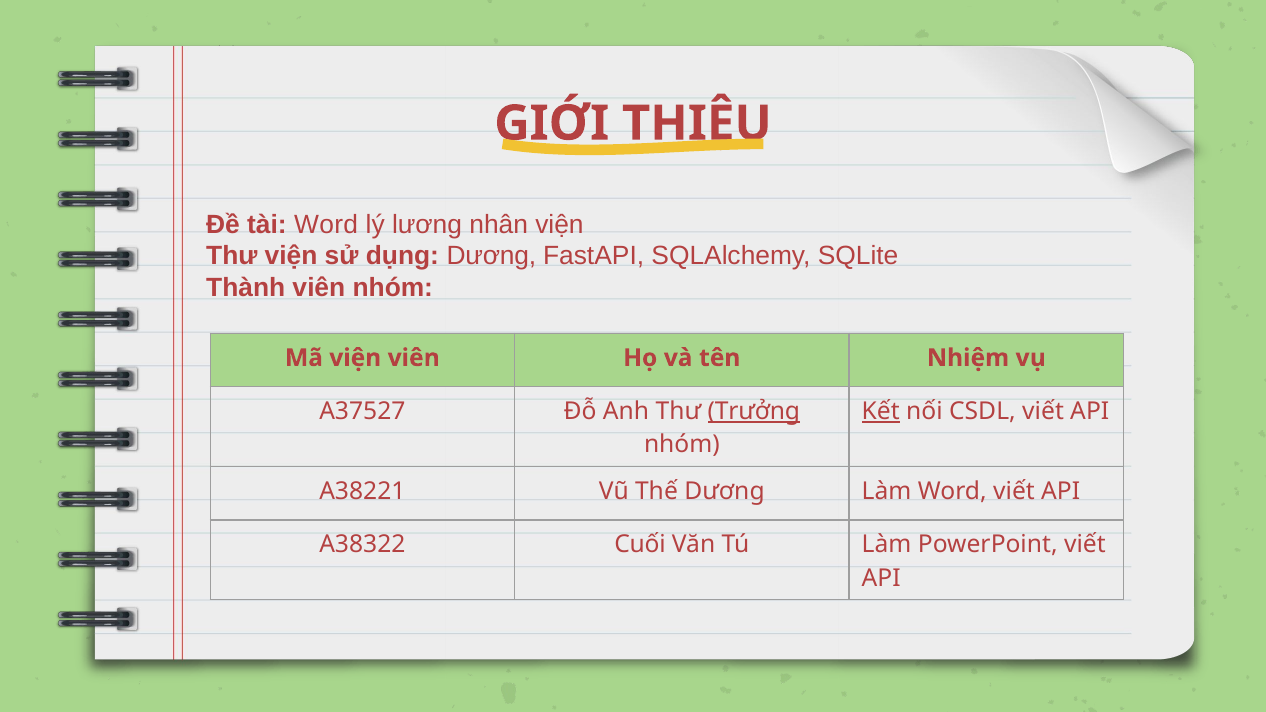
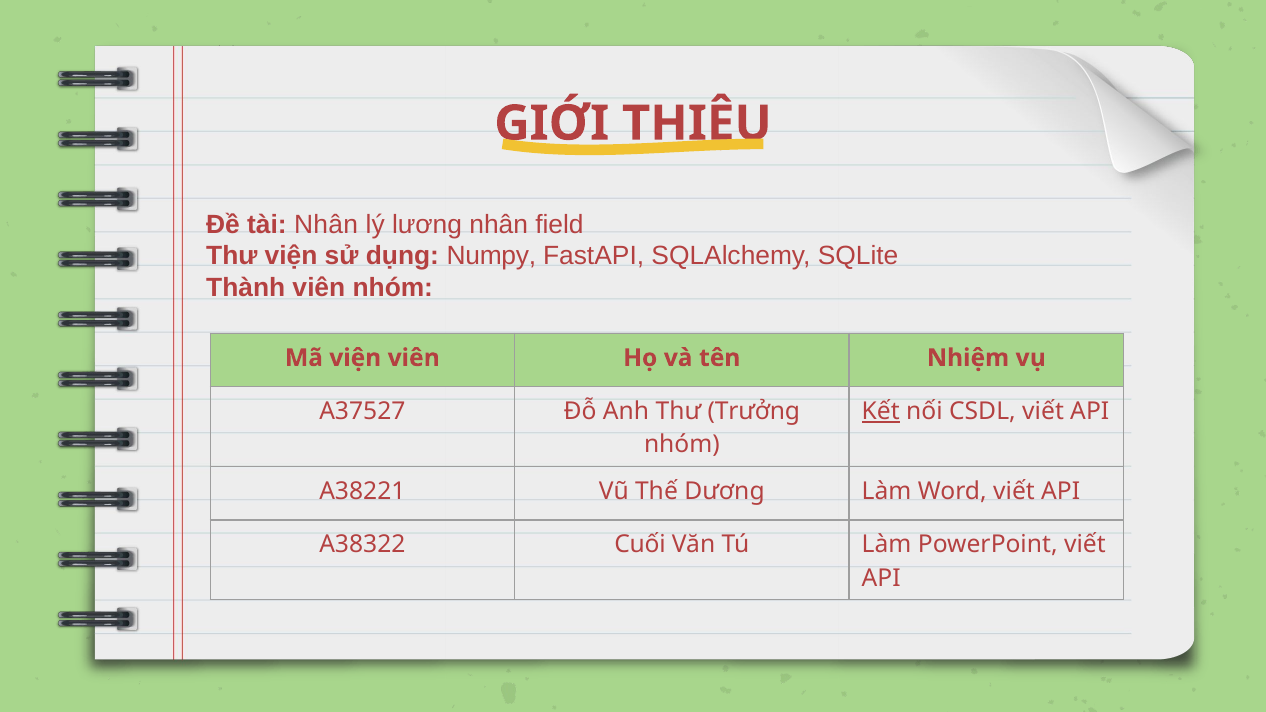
tài Word: Word -> Nhân
nhân viện: viện -> field
dụng Dương: Dương -> Numpy
Trưởng underline: present -> none
